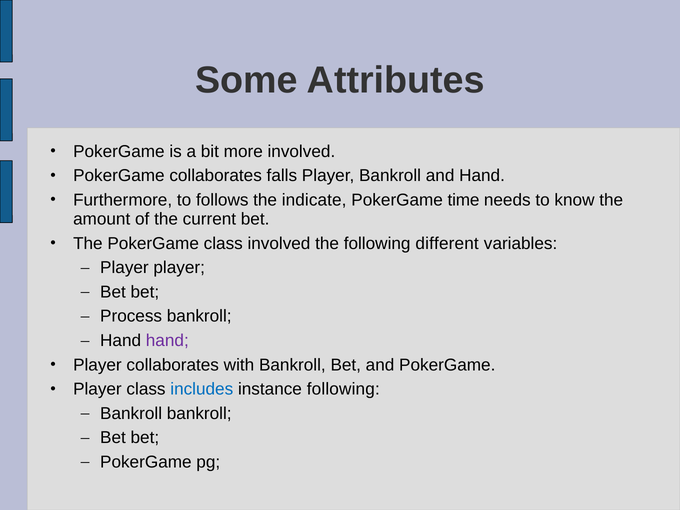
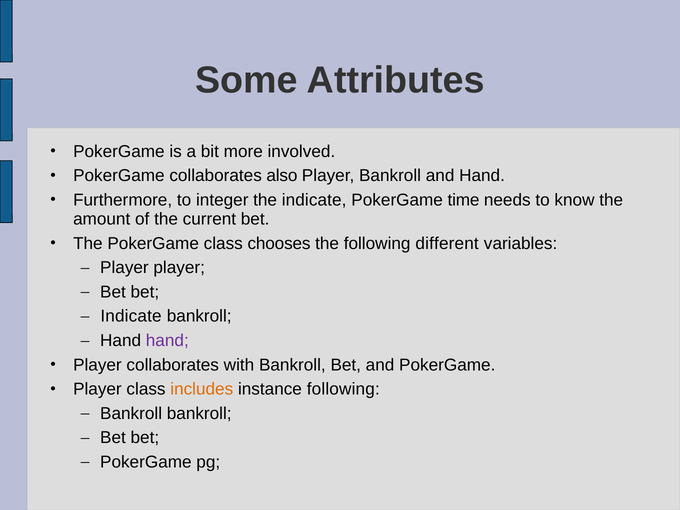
falls: falls -> also
follows: follows -> integer
class involved: involved -> chooses
Process at (131, 316): Process -> Indicate
includes colour: blue -> orange
